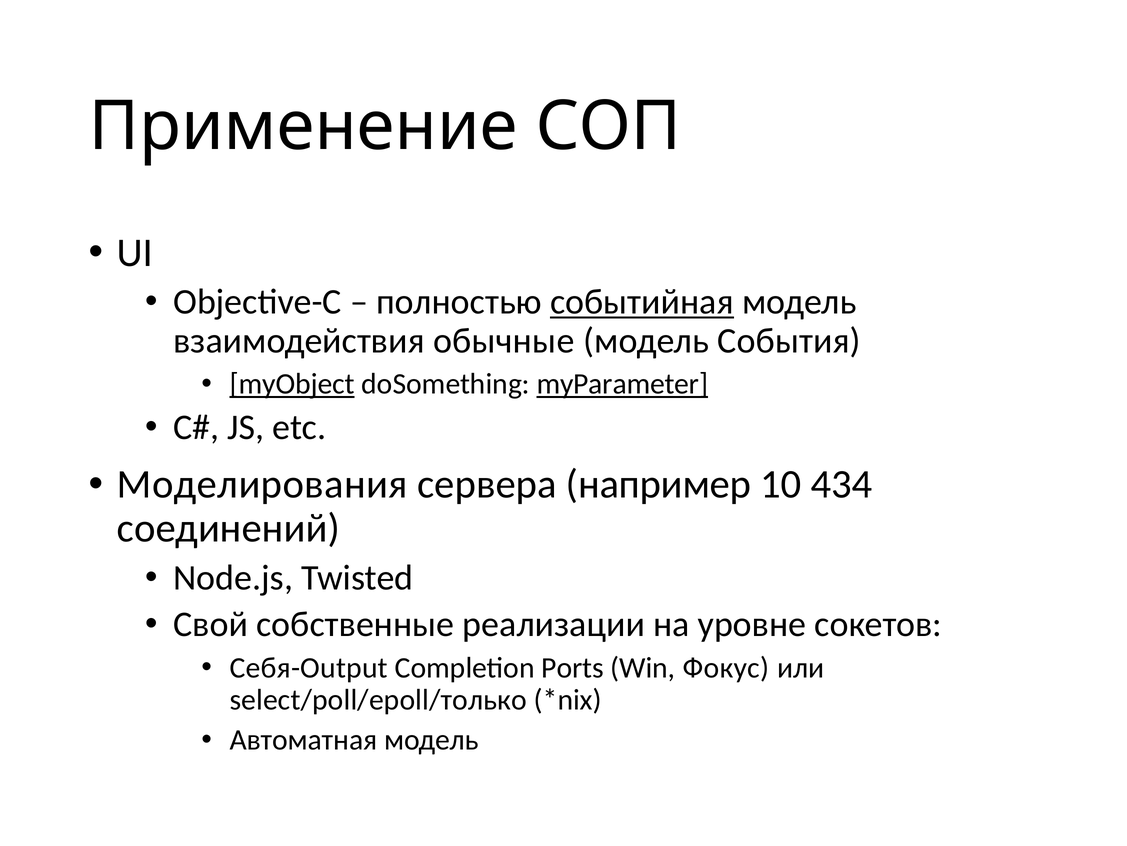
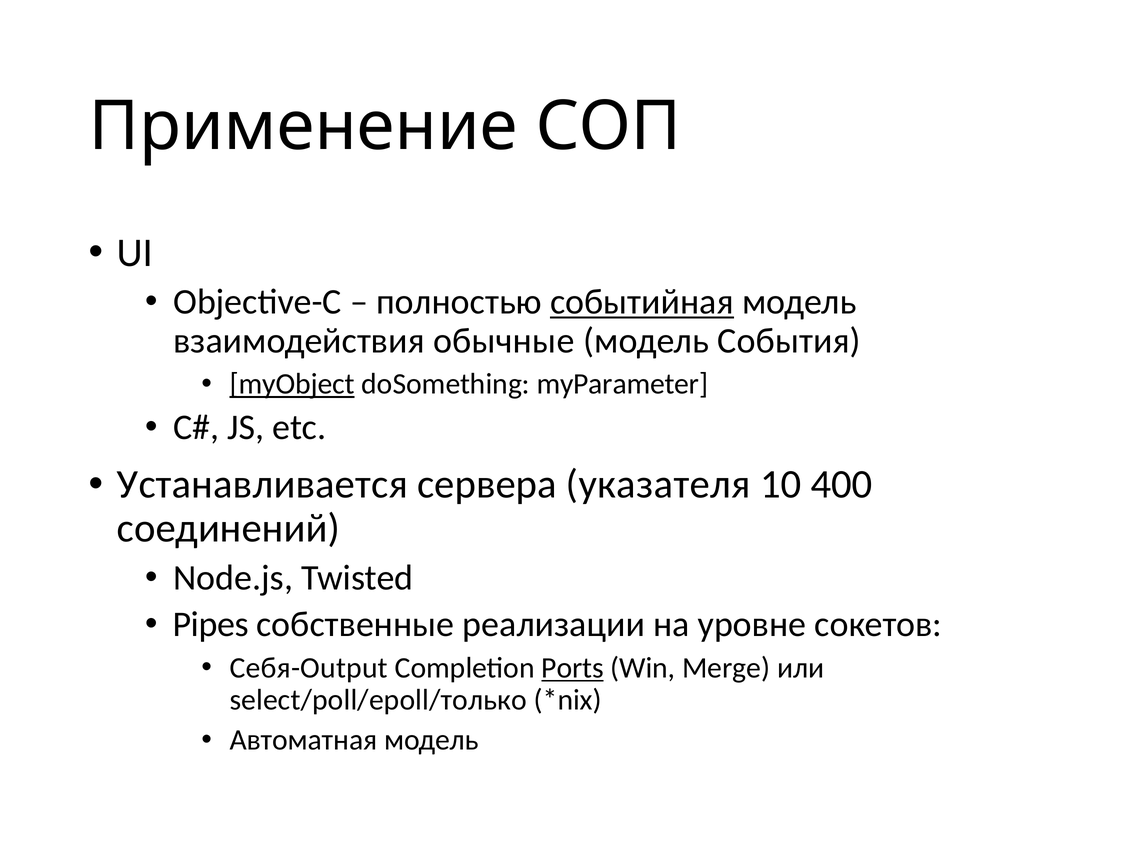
myParameter underline: present -> none
Моделирования: Моделирования -> Устанавливается
например: например -> указателя
434: 434 -> 400
Свой: Свой -> Pipes
Ports underline: none -> present
Фокус: Фокус -> Merge
